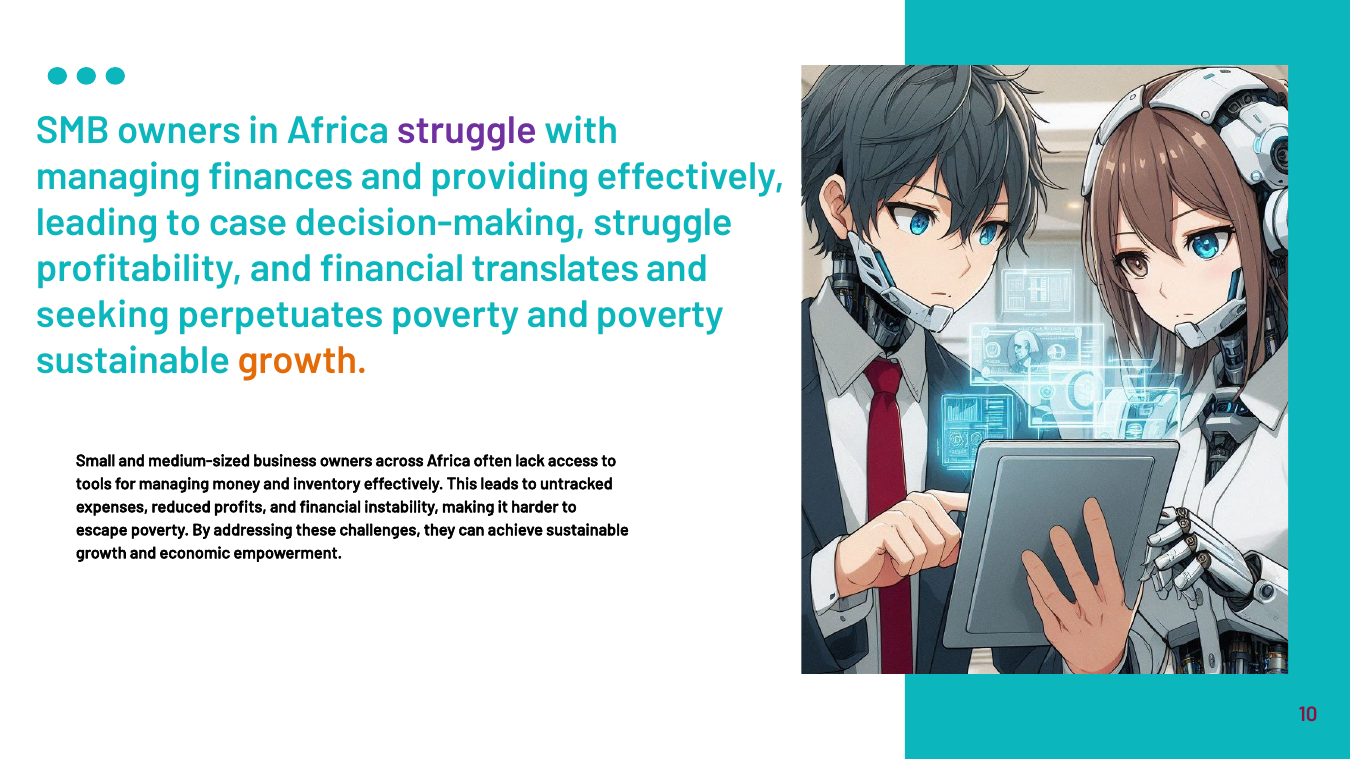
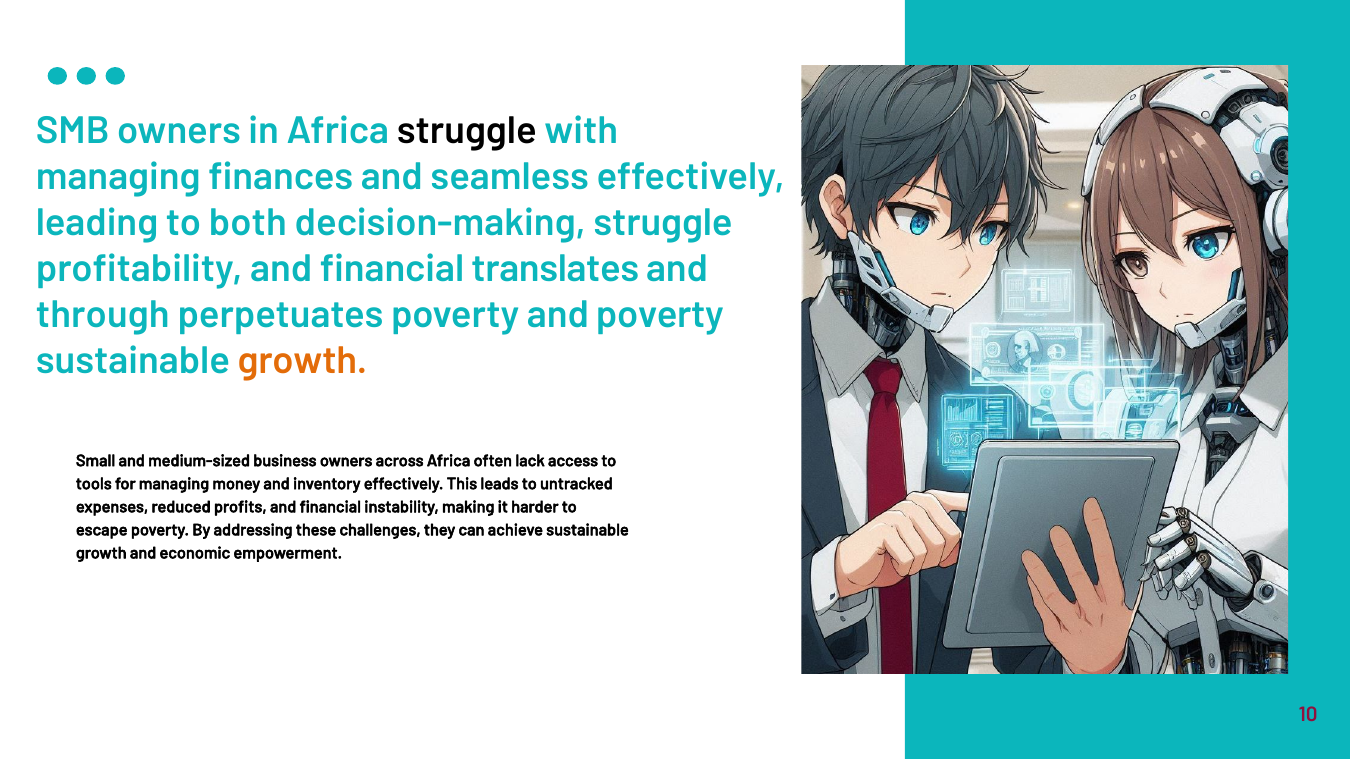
struggle at (467, 131) colour: purple -> black
providing: providing -> seamless
case: case -> both
seeking: seeking -> through
